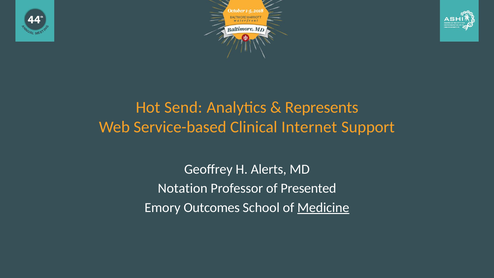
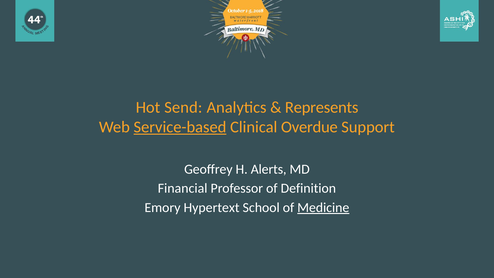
Service-based underline: none -> present
Internet: Internet -> Overdue
Notation: Notation -> Financial
Presented: Presented -> Definition
Outcomes: Outcomes -> Hypertext
